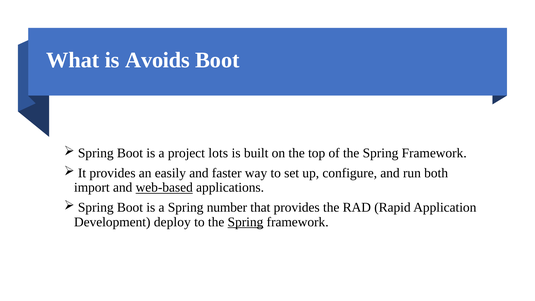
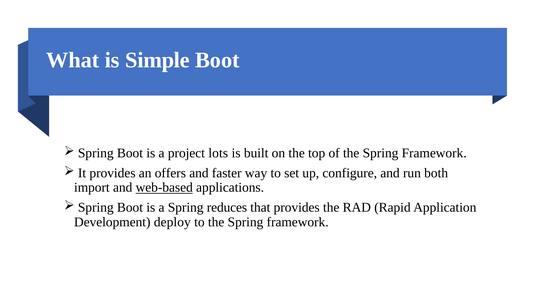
Avoids: Avoids -> Simple
easily: easily -> offers
number: number -> reduces
Spring at (245, 222) underline: present -> none
